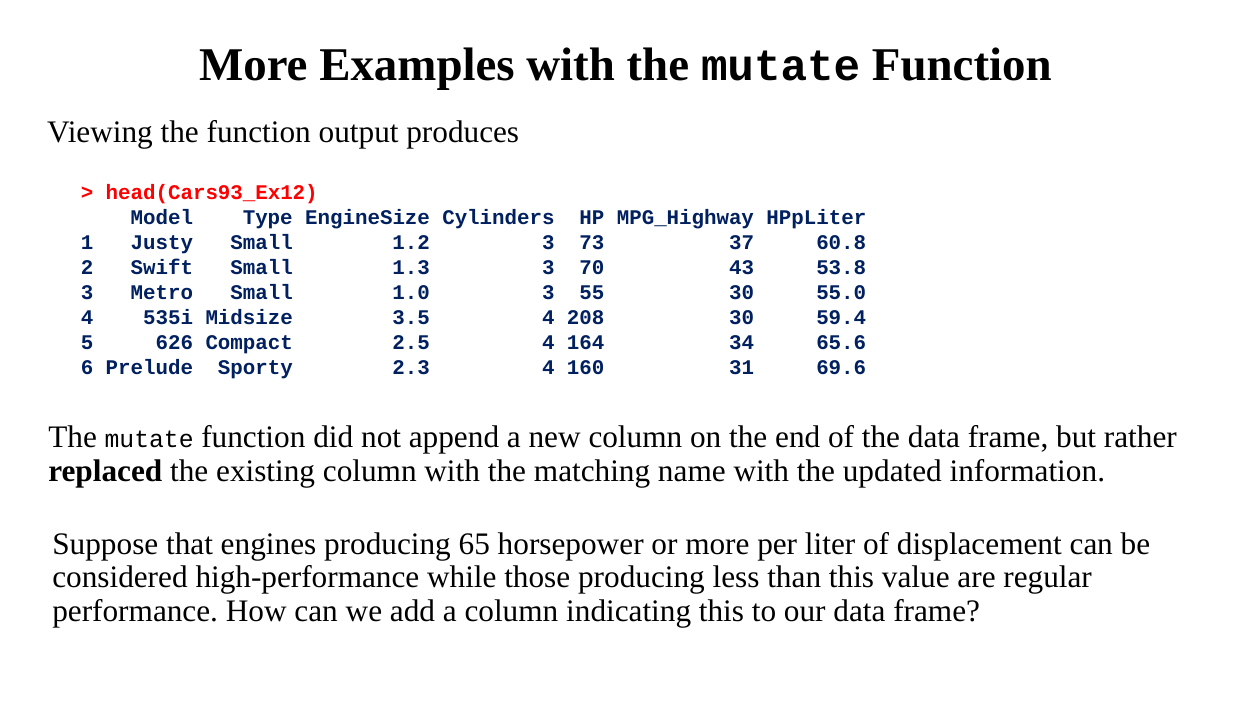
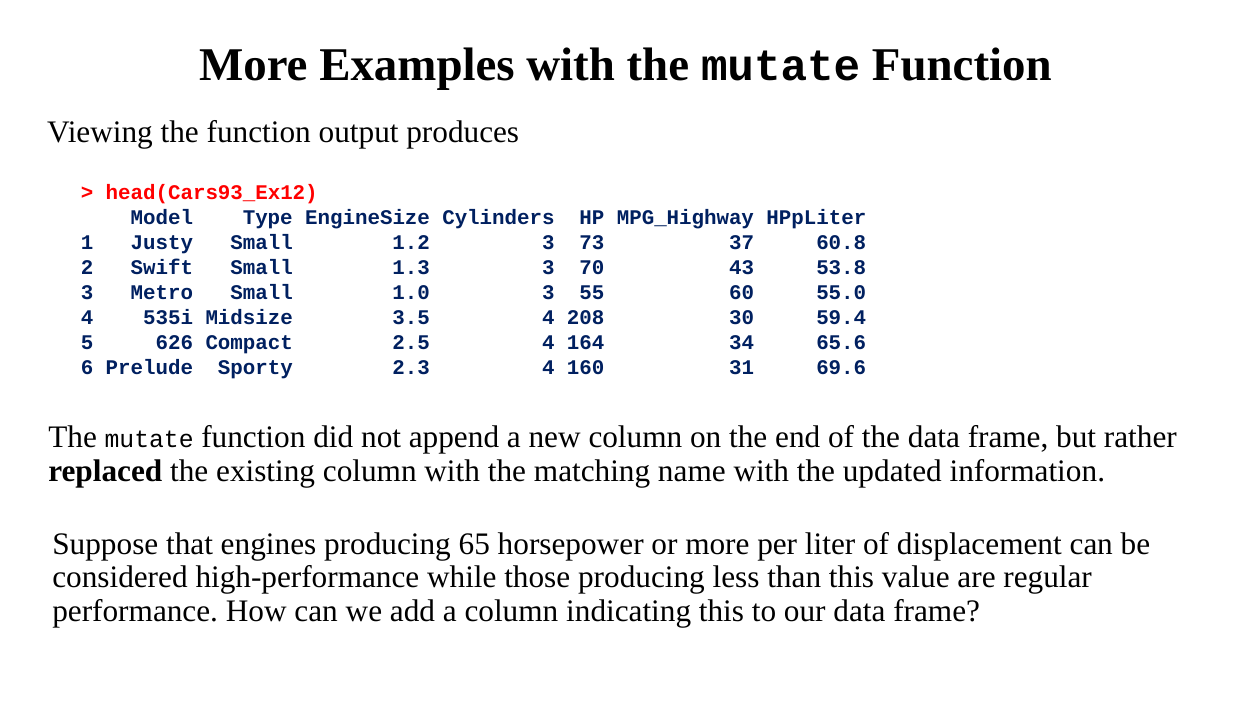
55 30: 30 -> 60
